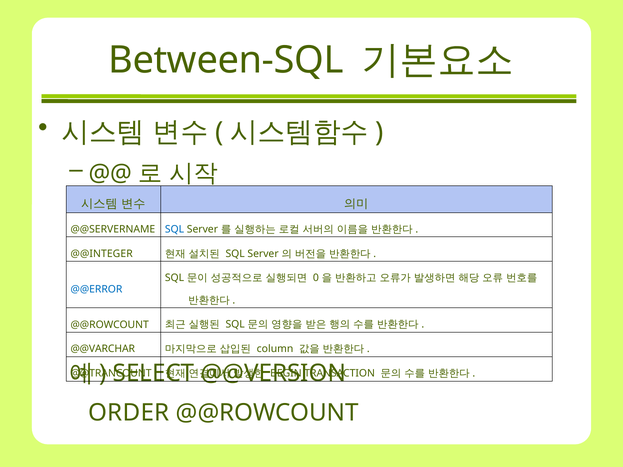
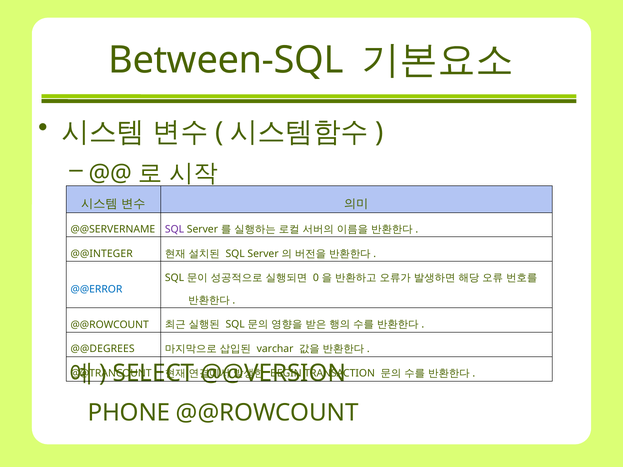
SQL at (175, 229) colour: blue -> purple
@@VARCHAR: @@VARCHAR -> @@DEGREES
column: column -> varchar
ORDER: ORDER -> PHONE
